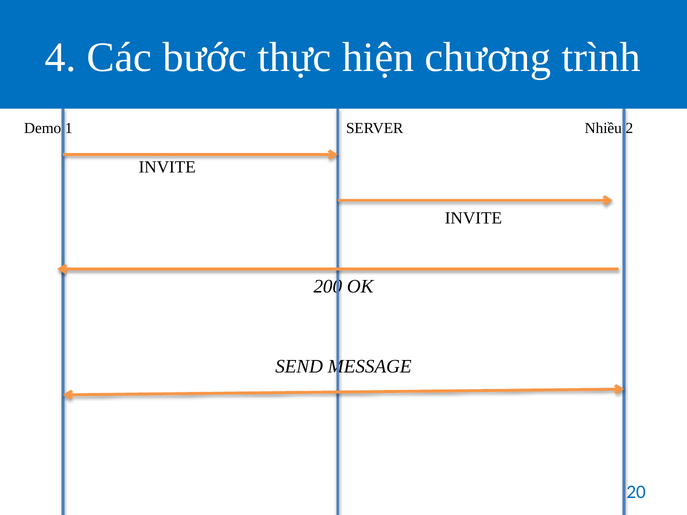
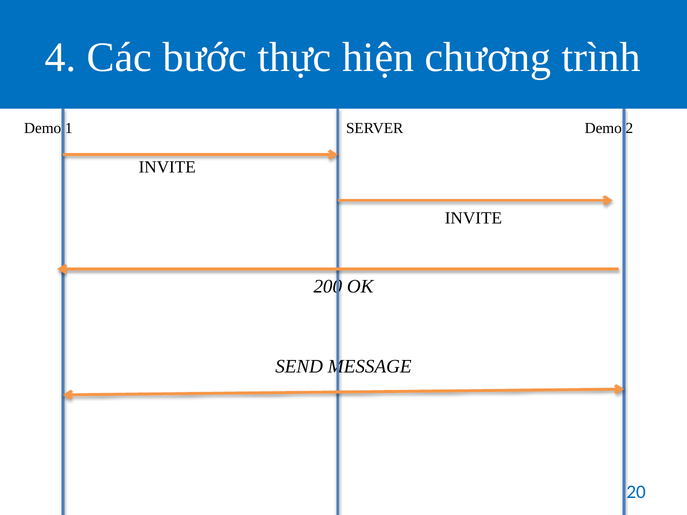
SERVER Nhiều: Nhiều -> Demo
